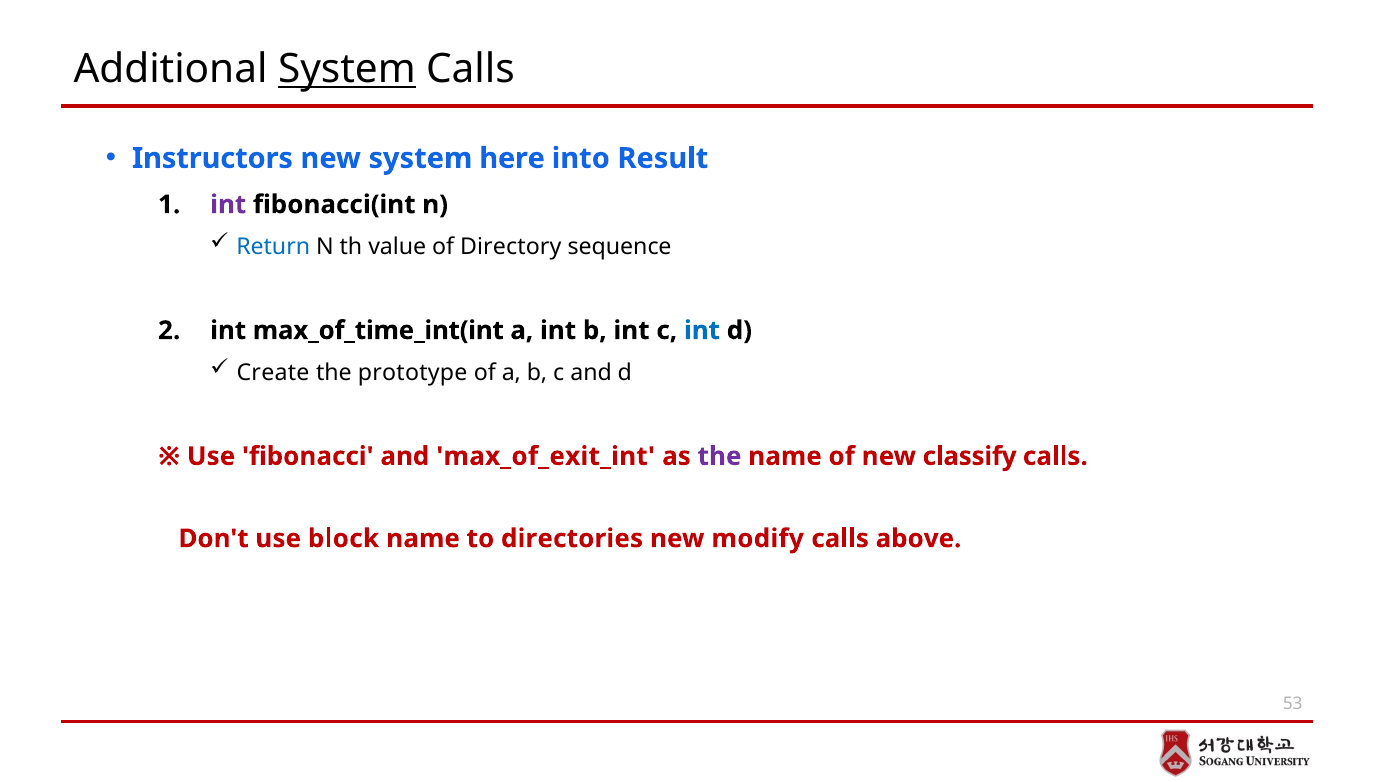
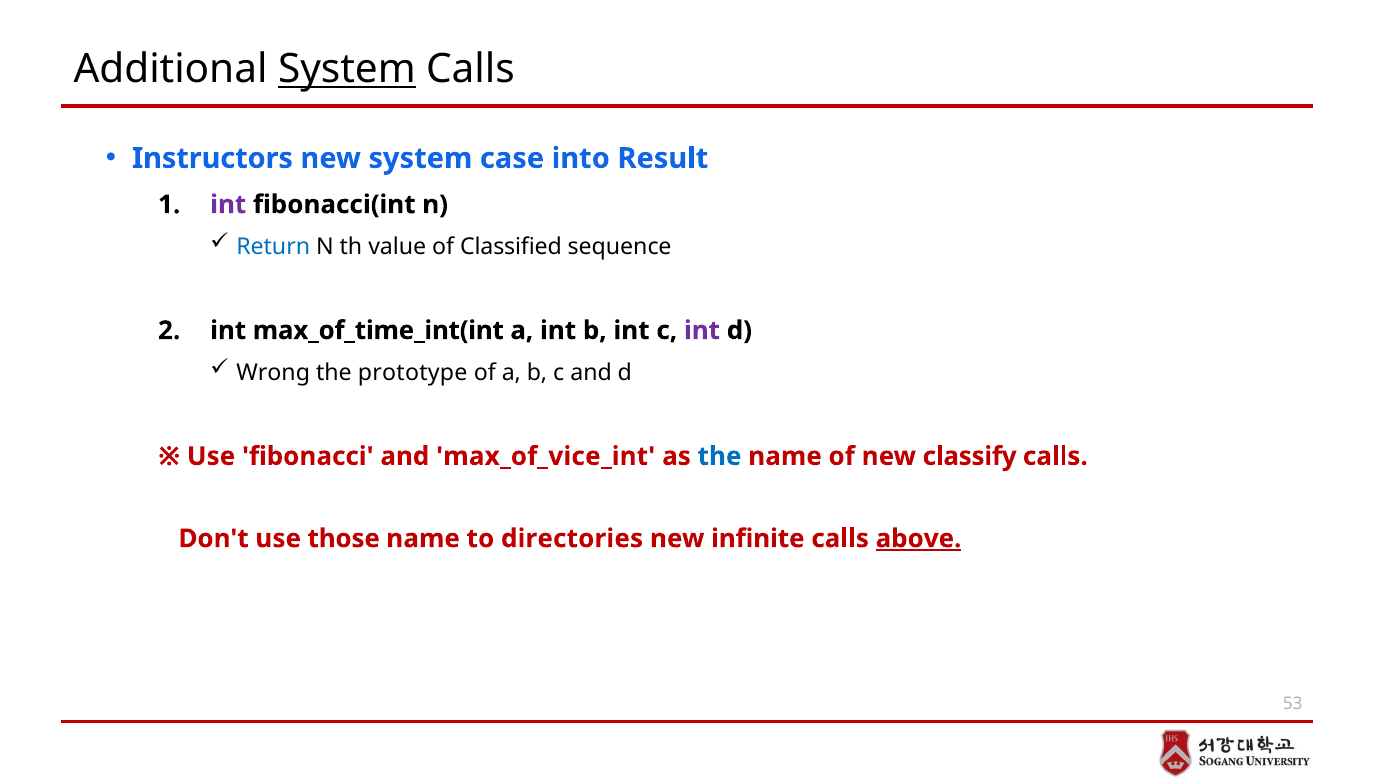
here: here -> case
Directory: Directory -> Classified
int at (702, 331) colour: blue -> purple
Create: Create -> Wrong
max_of_exit_int: max_of_exit_int -> max_of_vice_int
the at (720, 457) colour: purple -> blue
block: block -> those
modify: modify -> infinite
above underline: none -> present
